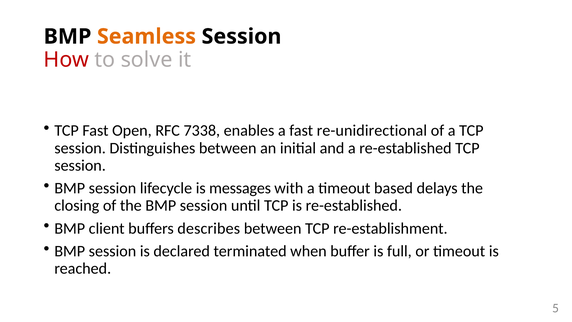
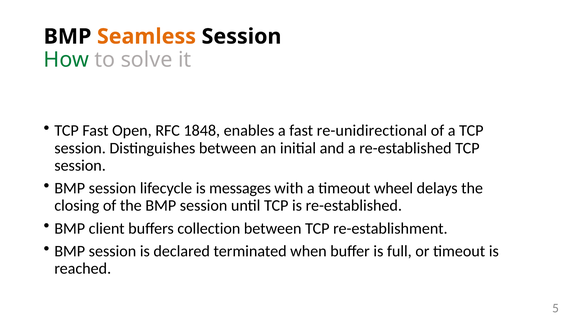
How colour: red -> green
7338: 7338 -> 1848
based: based -> wheel
describes: describes -> collection
